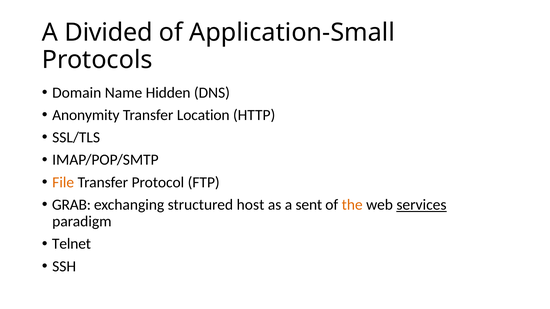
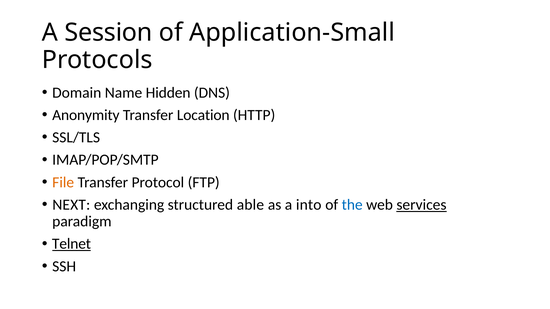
Divided: Divided -> Session
GRAB: GRAB -> NEXT
host: host -> able
sent: sent -> into
the colour: orange -> blue
Telnet underline: none -> present
